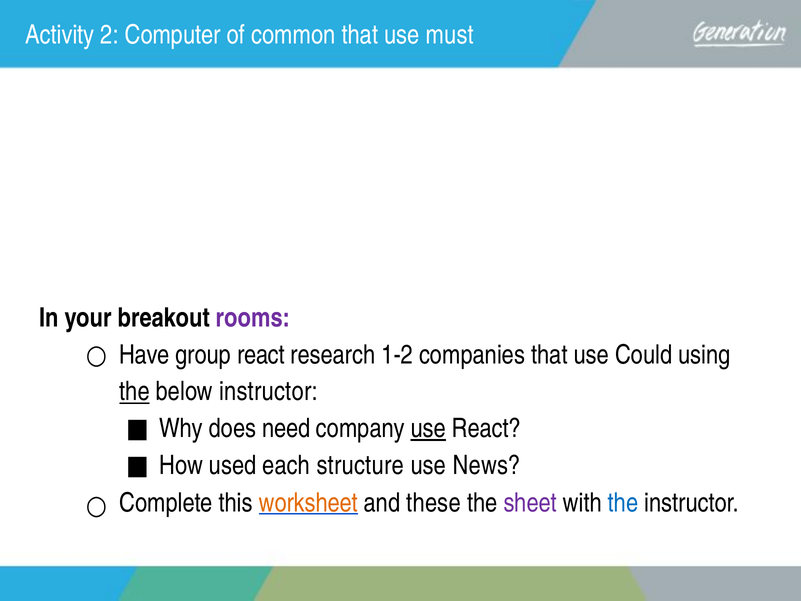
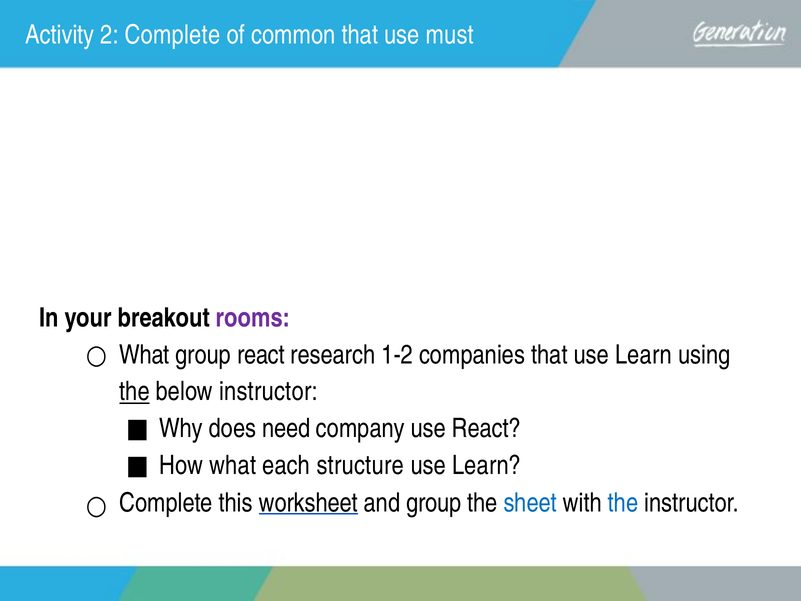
2 Computer: Computer -> Complete
Have at (144, 355): Have -> What
that use Could: Could -> Learn
use at (428, 428) underline: present -> none
How used: used -> what
News at (487, 465): News -> Learn
worksheet colour: orange -> black
and these: these -> group
sheet colour: purple -> blue
